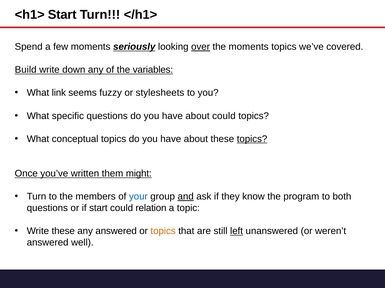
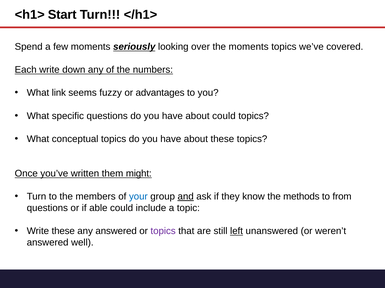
over underline: present -> none
Build: Build -> Each
variables: variables -> numbers
stylesheets: stylesheets -> advantages
topics at (252, 139) underline: present -> none
program: program -> methods
both: both -> from
if start: start -> able
relation: relation -> include
topics at (163, 232) colour: orange -> purple
